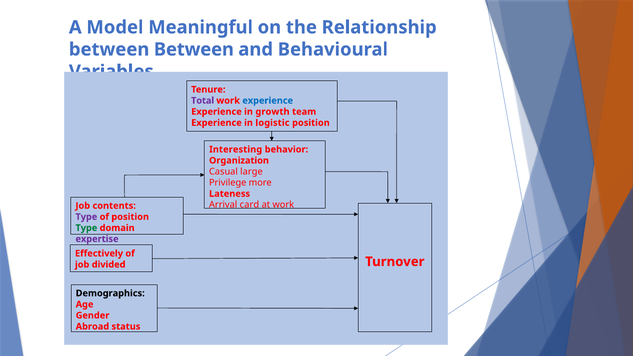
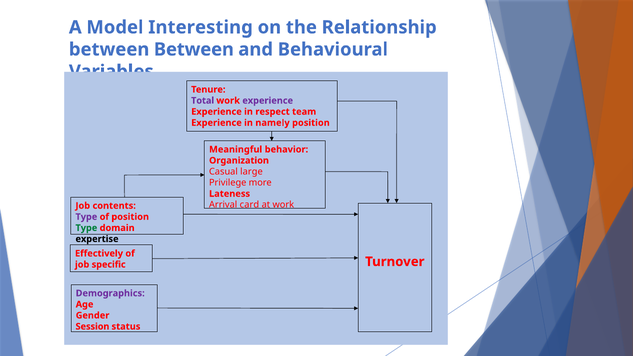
Meaningful: Meaningful -> Interesting
experience at (268, 101) colour: blue -> purple
growth: growth -> respect
logistic: logistic -> namely
Interesting: Interesting -> Meaningful
expertise colour: purple -> black
divided: divided -> specific
Demographics colour: black -> purple
Abroad: Abroad -> Session
